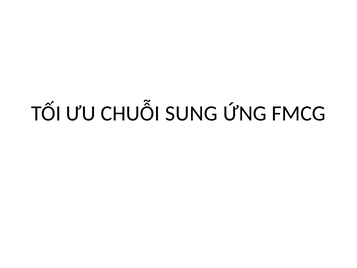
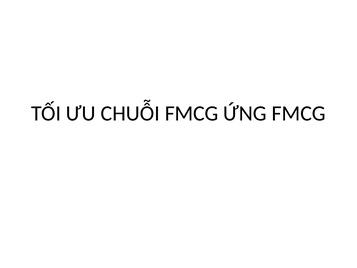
CHUỖI SUNG: SUNG -> FMCG
